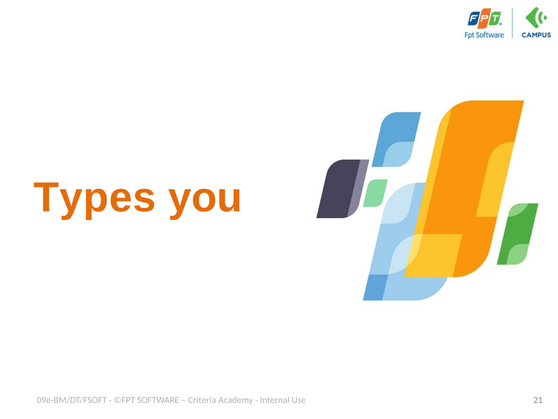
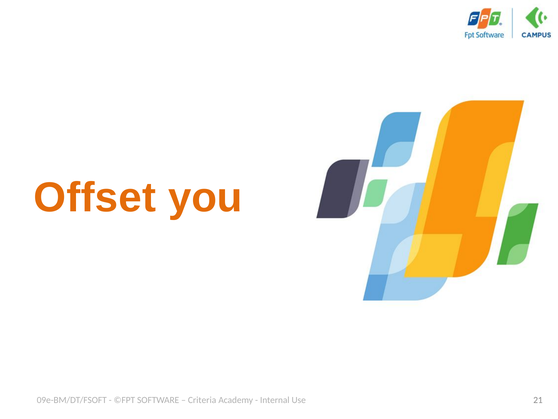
Types: Types -> Offset
